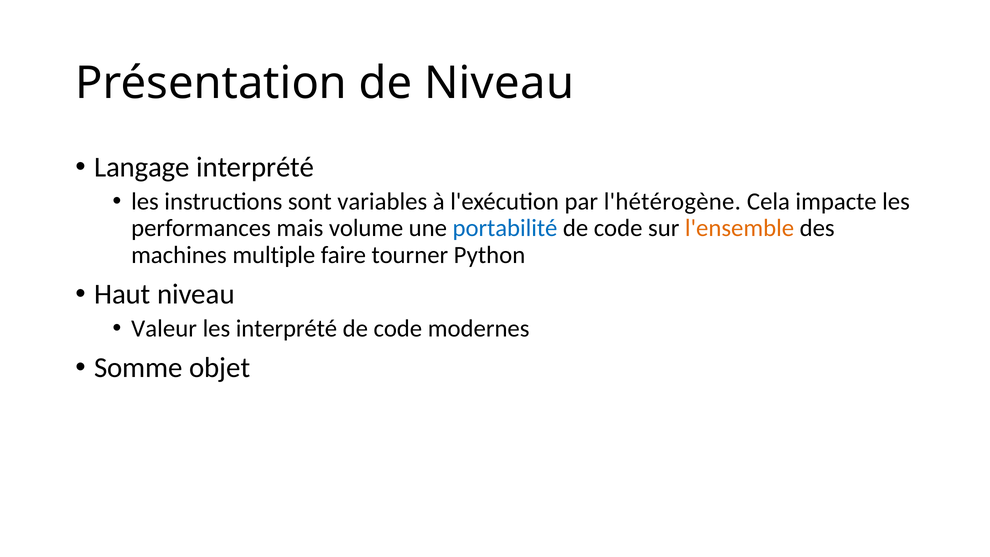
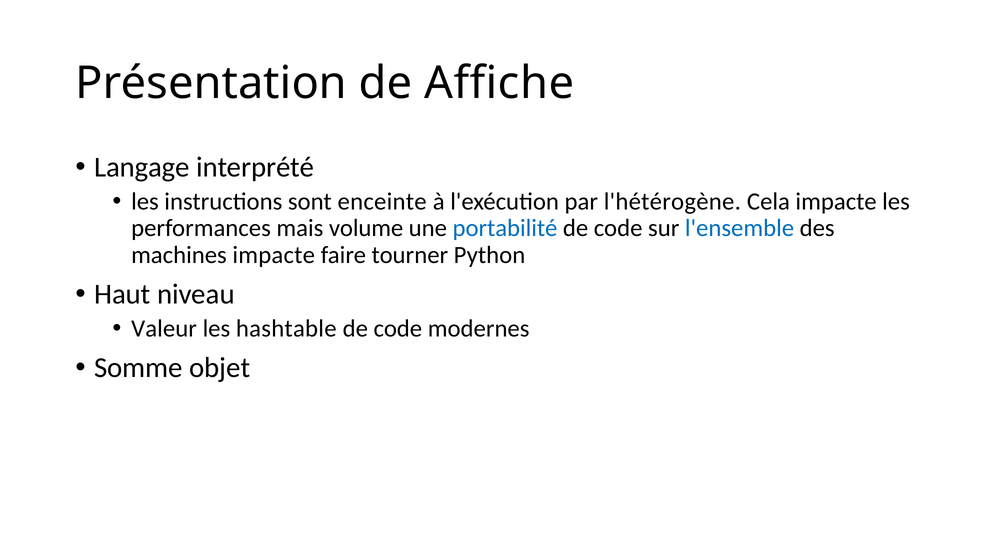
de Niveau: Niveau -> Affiche
variables: variables -> enceinte
l'ensemble colour: orange -> blue
machines multiple: multiple -> impacte
les interprété: interprété -> hashtable
